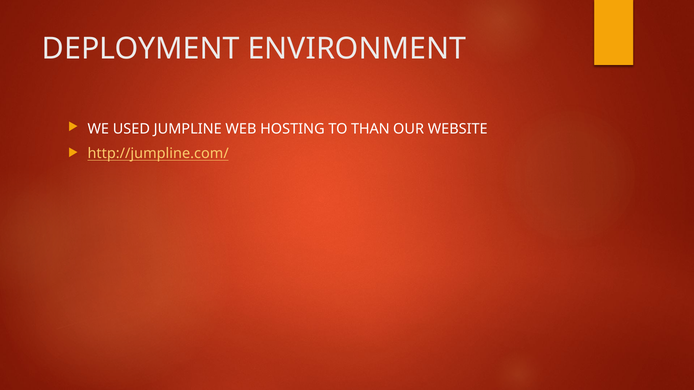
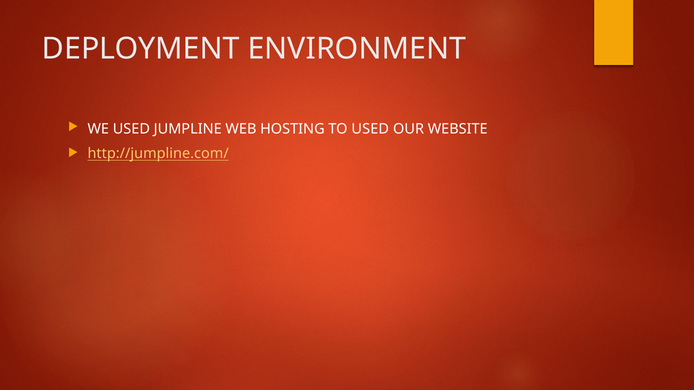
TO THAN: THAN -> USED
